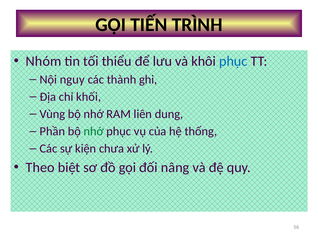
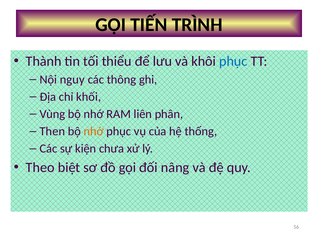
Nhóm: Nhóm -> Thành
thành: thành -> thông
dung: dung -> phân
Phần: Phần -> Then
nhớ at (94, 132) colour: green -> orange
